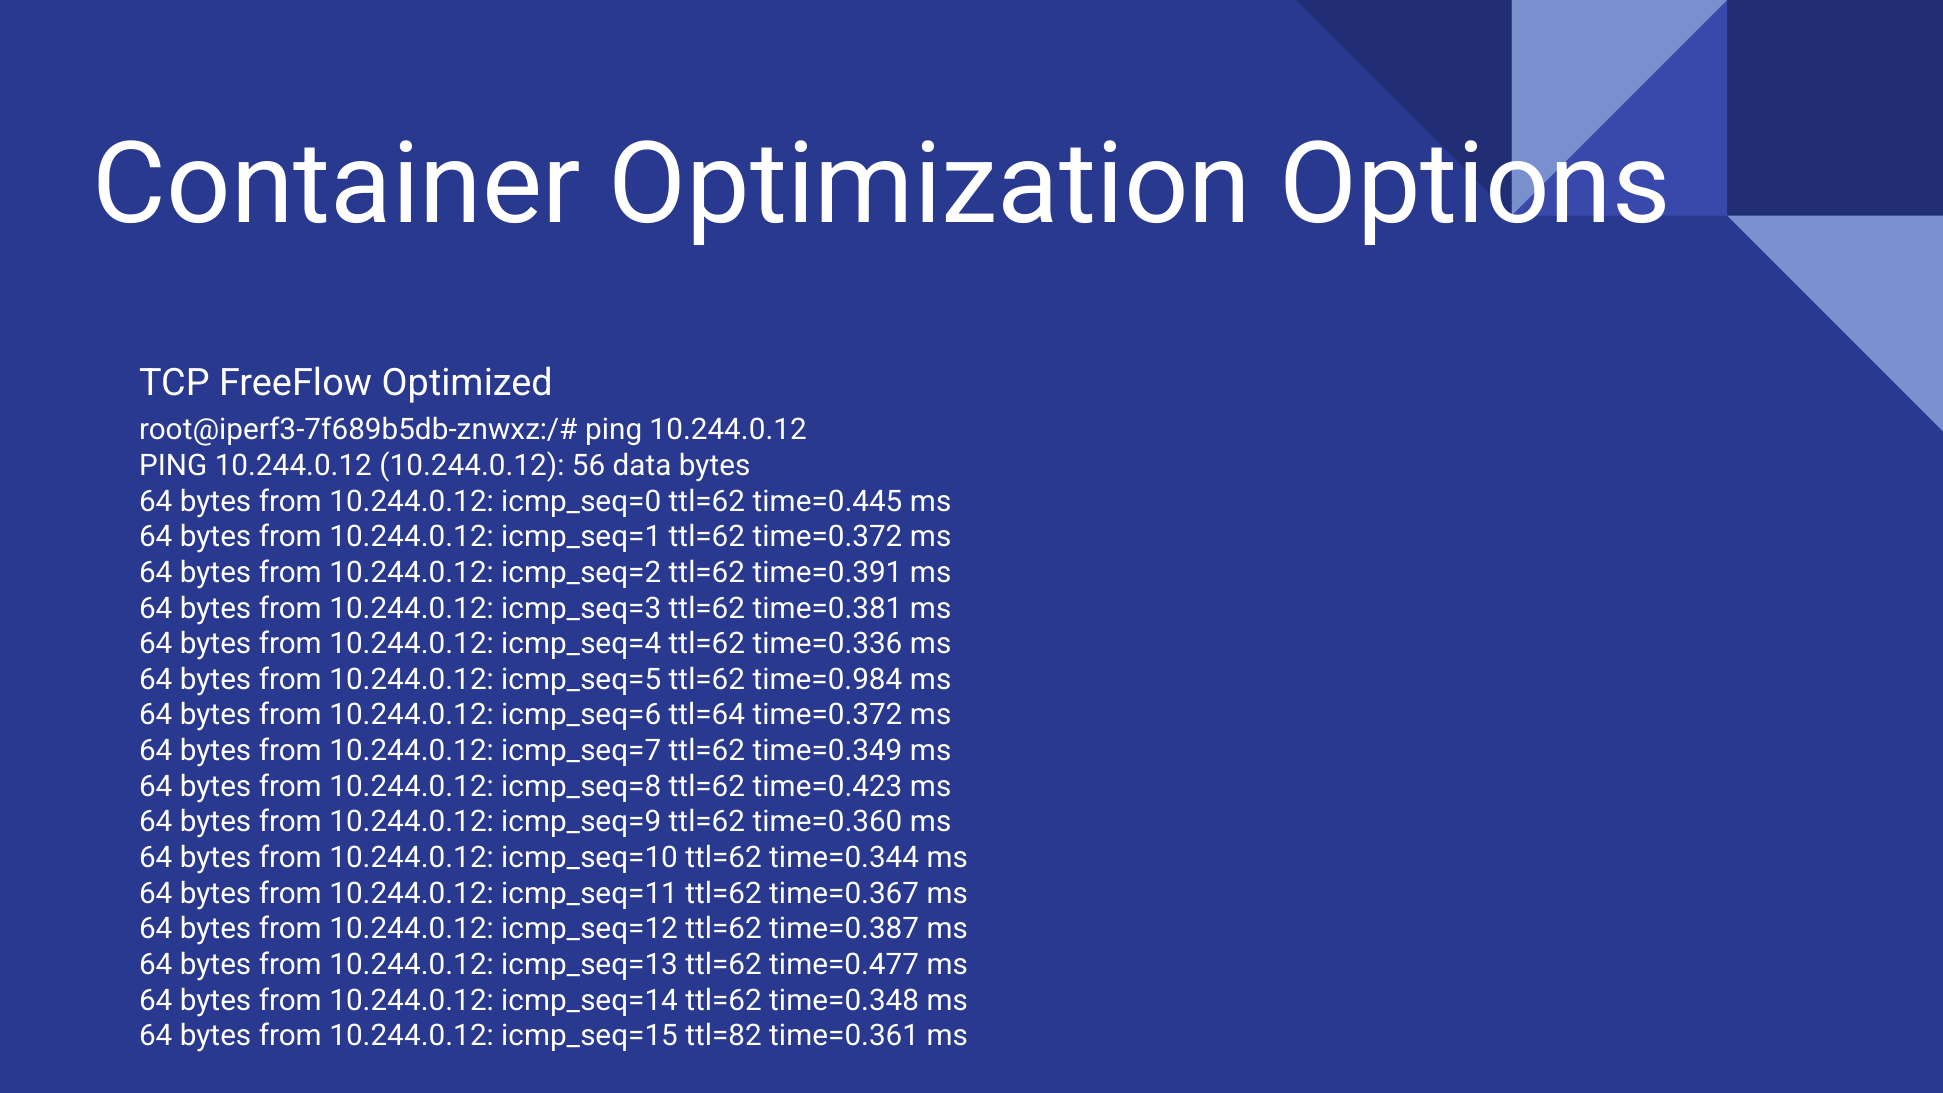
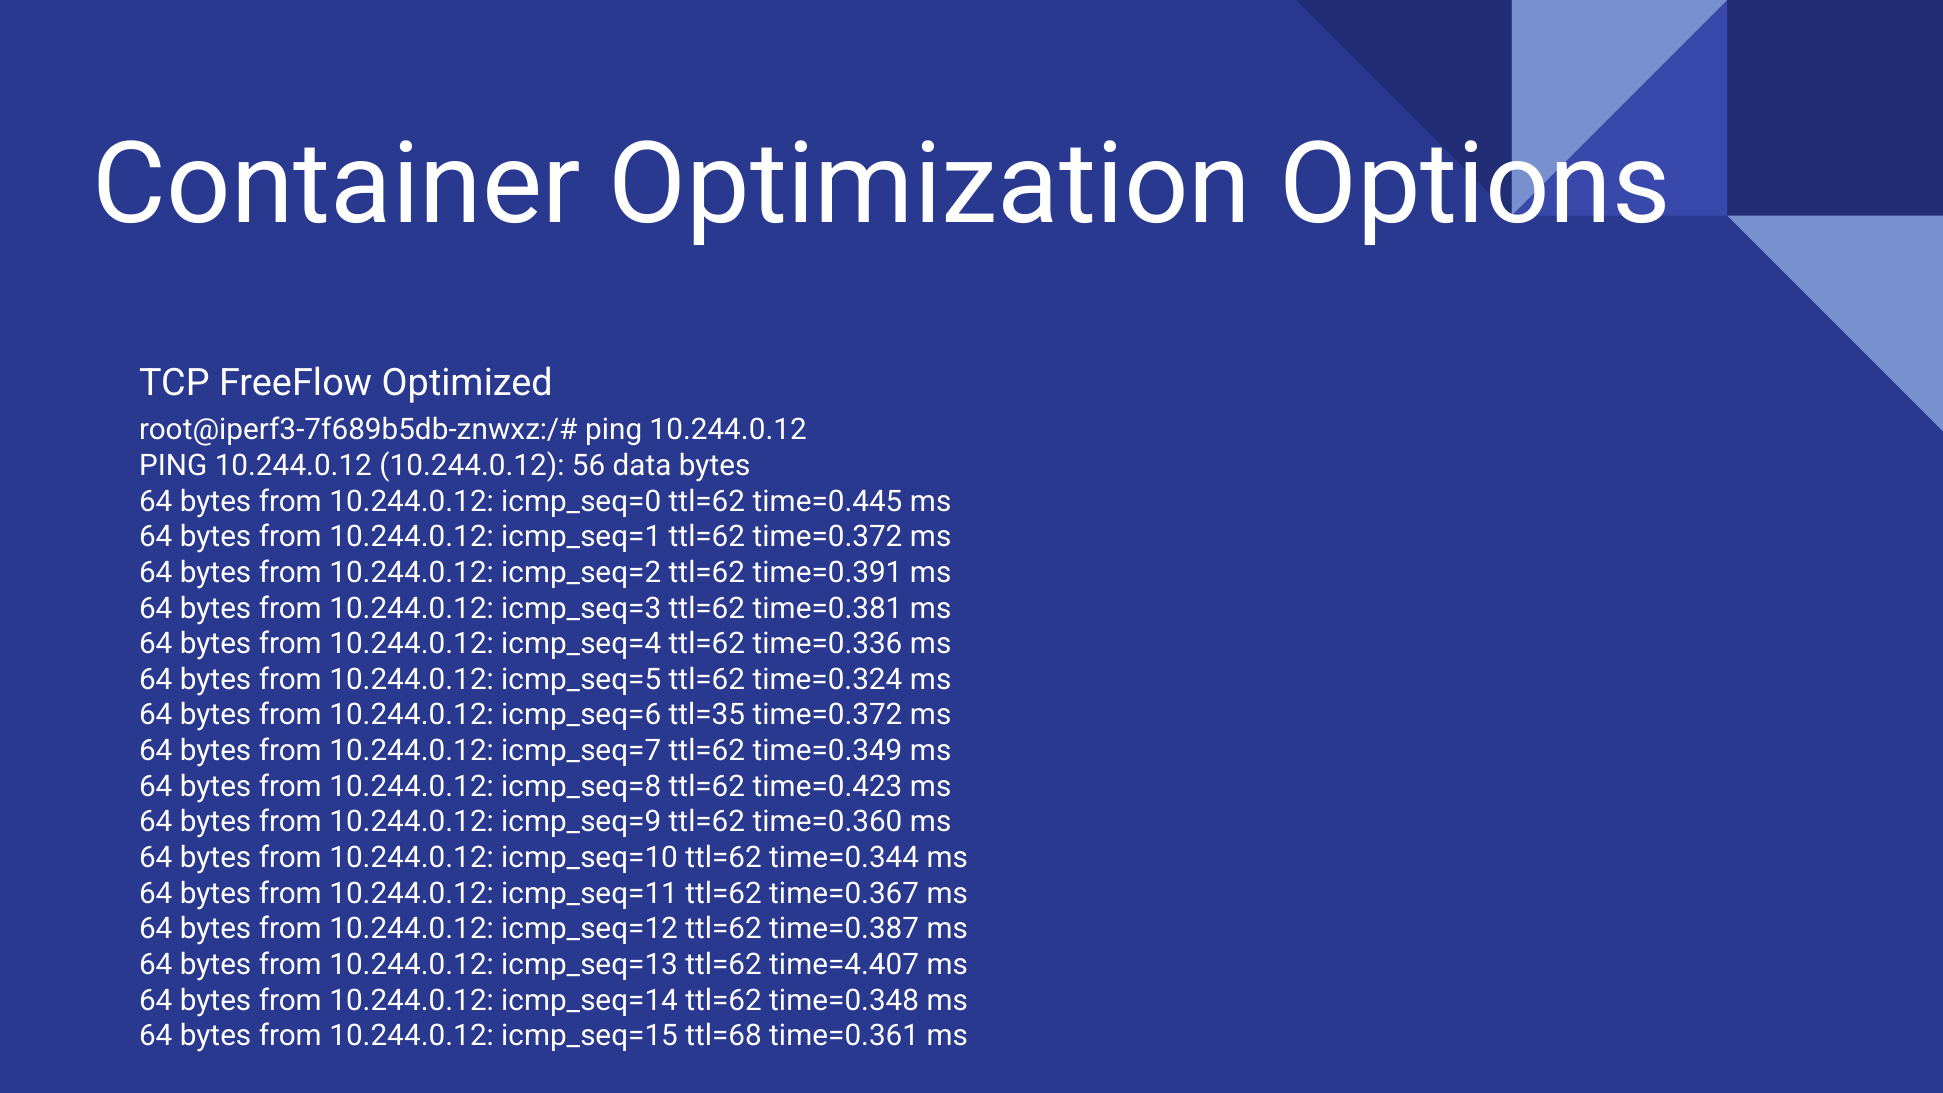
time=0.984: time=0.984 -> time=0.324
ttl=64: ttl=64 -> ttl=35
time=0.477: time=0.477 -> time=4.407
ttl=82: ttl=82 -> ttl=68
